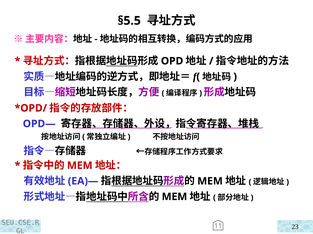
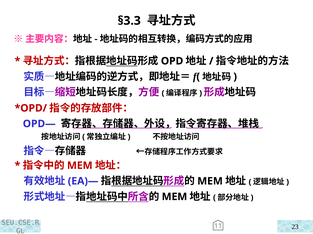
§5.5: §5.5 -> §3.3
